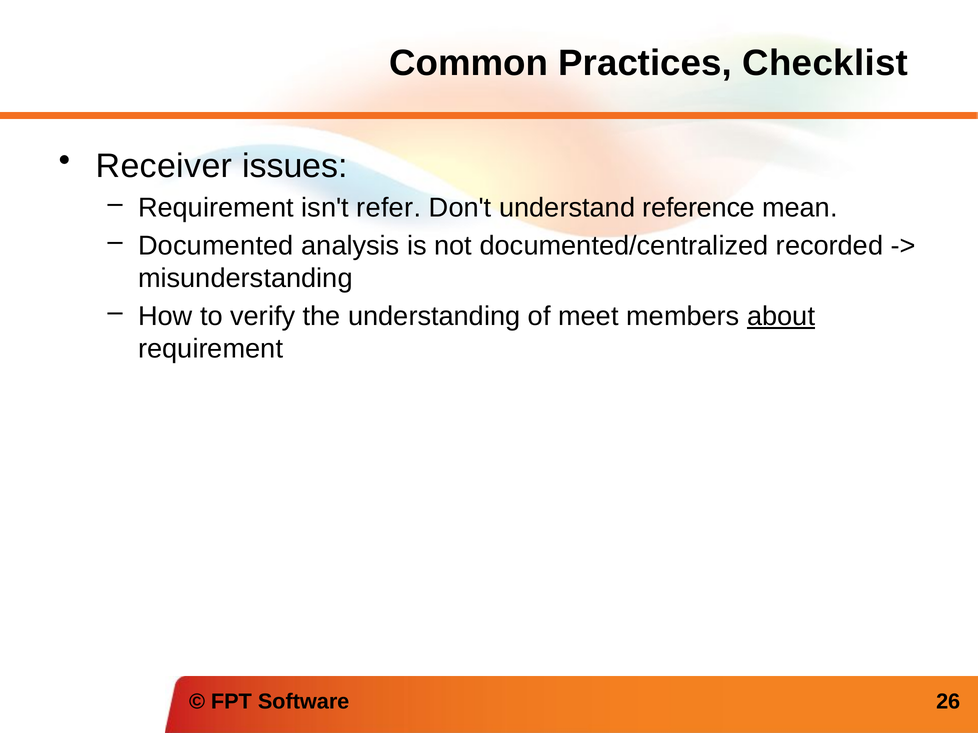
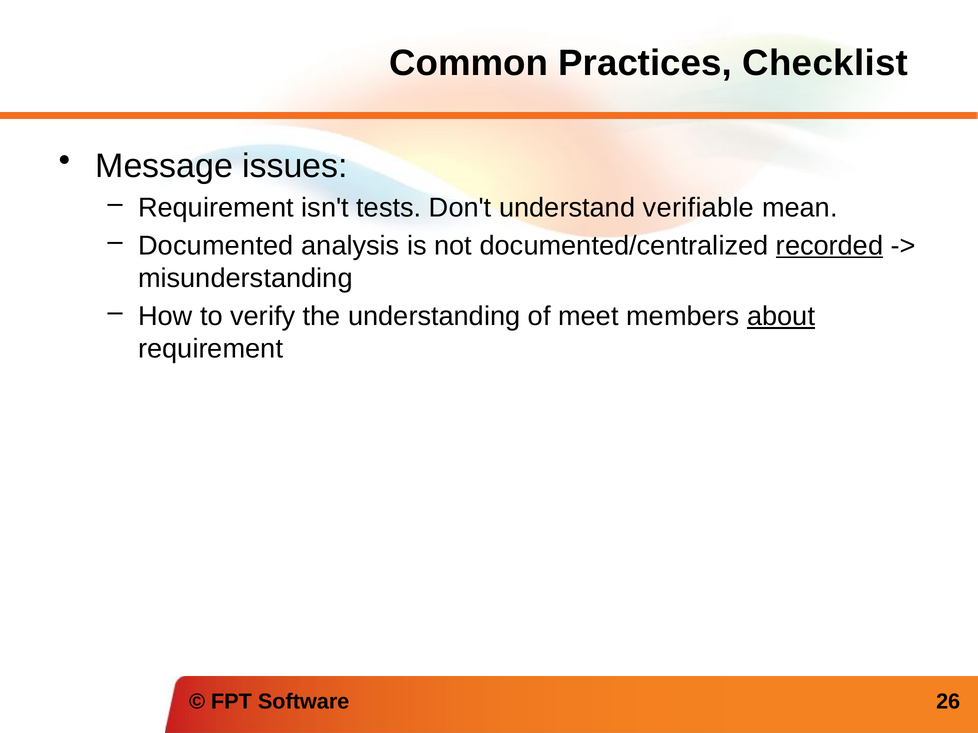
Receiver: Receiver -> Message
refer: refer -> tests
reference: reference -> verifiable
recorded underline: none -> present
